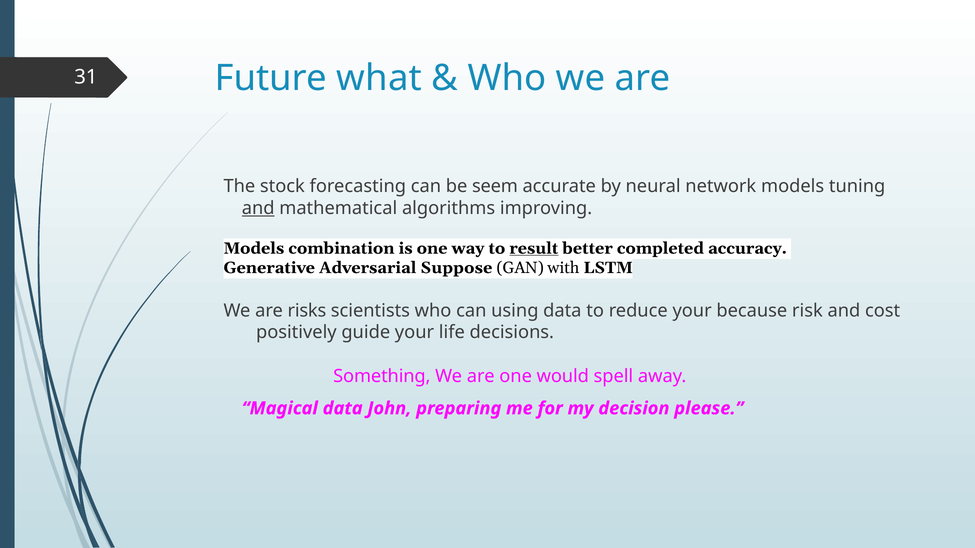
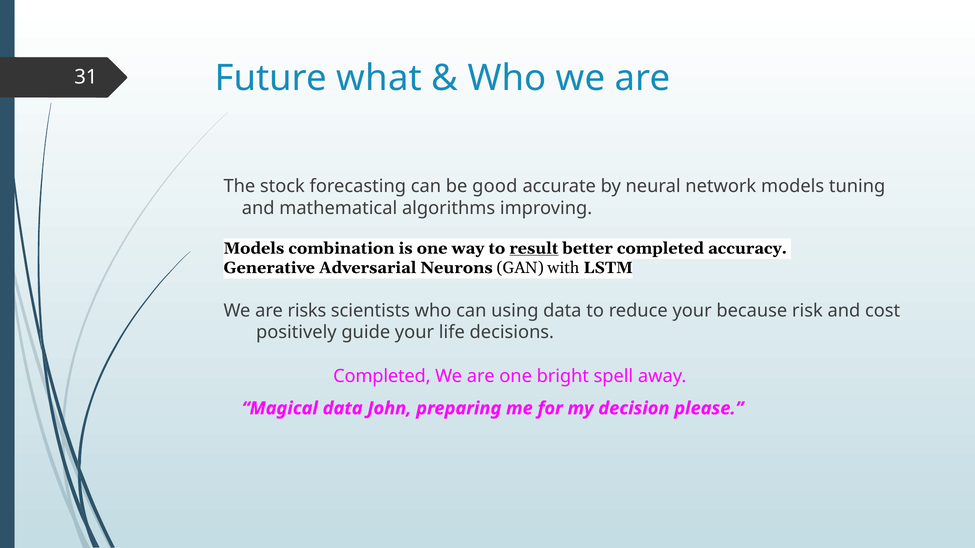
seem: seem -> good
and at (258, 208) underline: present -> none
Suppose: Suppose -> Neurons
Something at (382, 377): Something -> Completed
would: would -> bright
